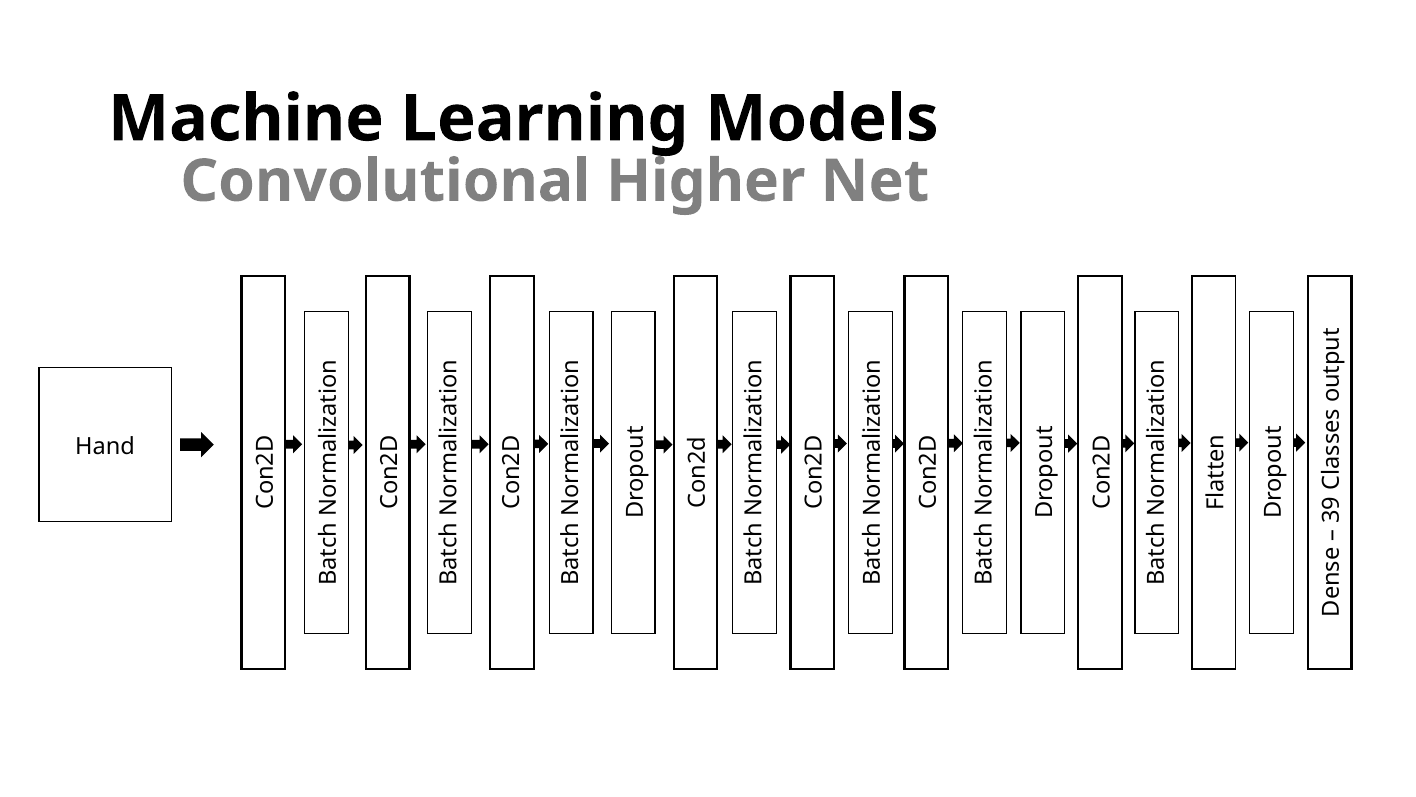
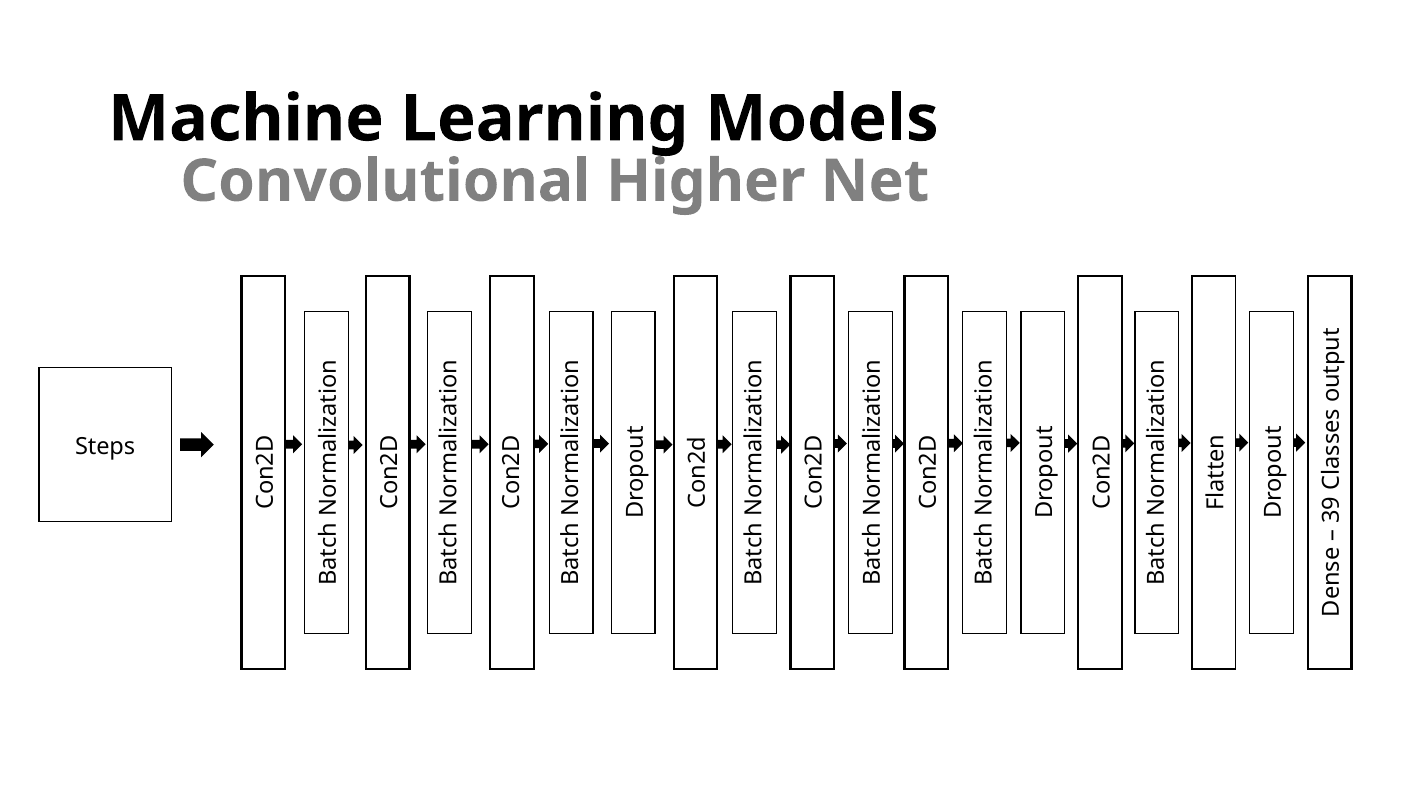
Hand: Hand -> Steps
